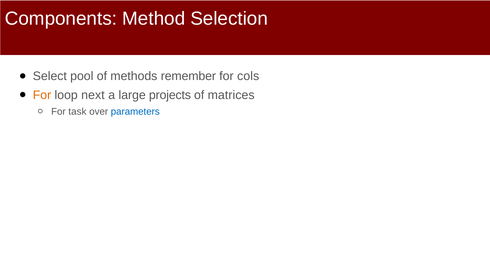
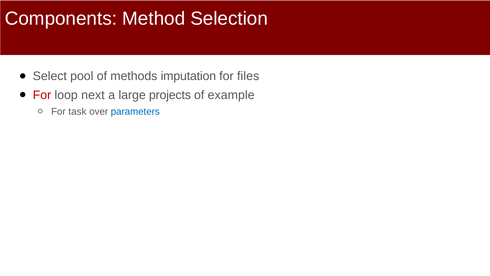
remember: remember -> imputation
cols: cols -> files
For at (42, 95) colour: orange -> red
matrices: matrices -> example
